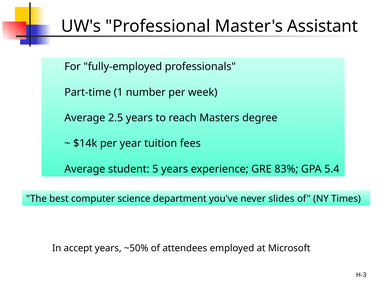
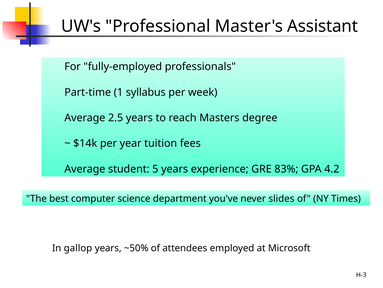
number: number -> syllabus
5.4: 5.4 -> 4.2
accept: accept -> gallop
